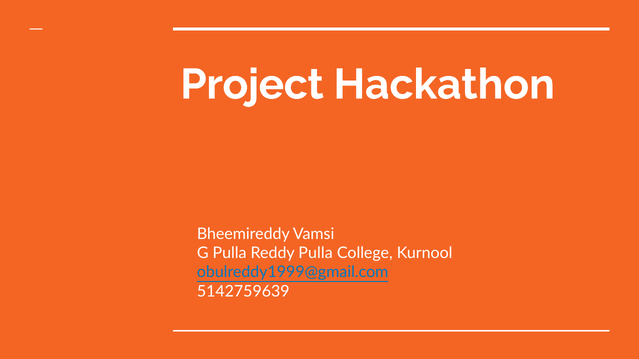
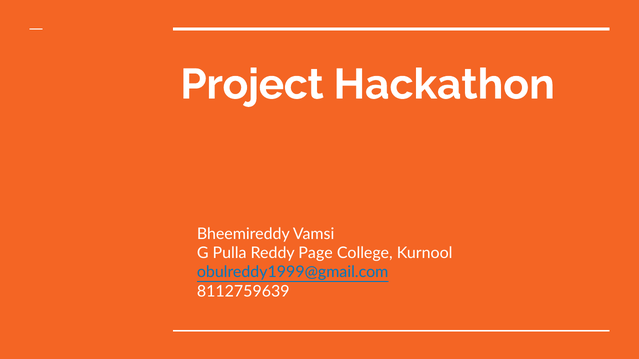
Reddy Pulla: Pulla -> Page
5142759639: 5142759639 -> 8112759639
